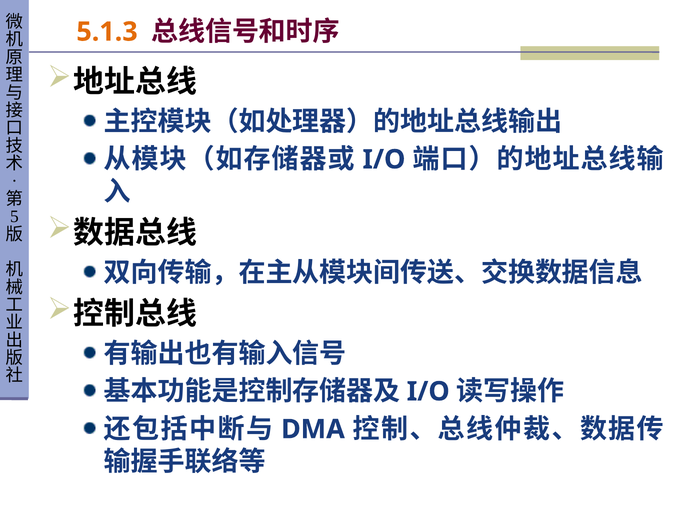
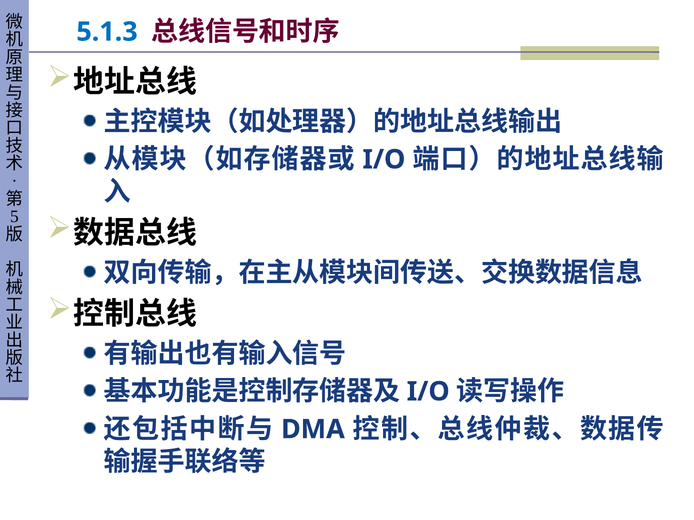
5.1.3 colour: orange -> blue
